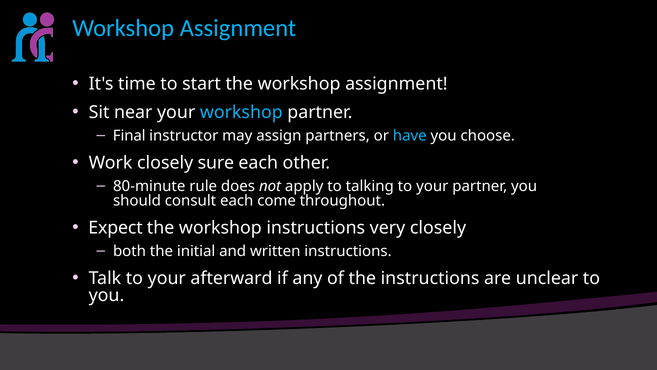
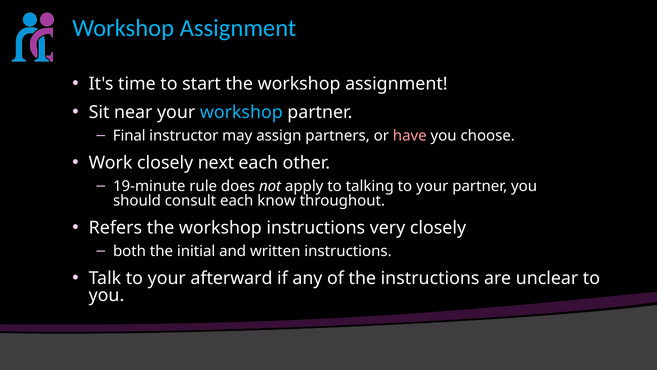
have colour: light blue -> pink
sure: sure -> next
80-minute: 80-minute -> 19-minute
come: come -> know
Expect: Expect -> Refers
